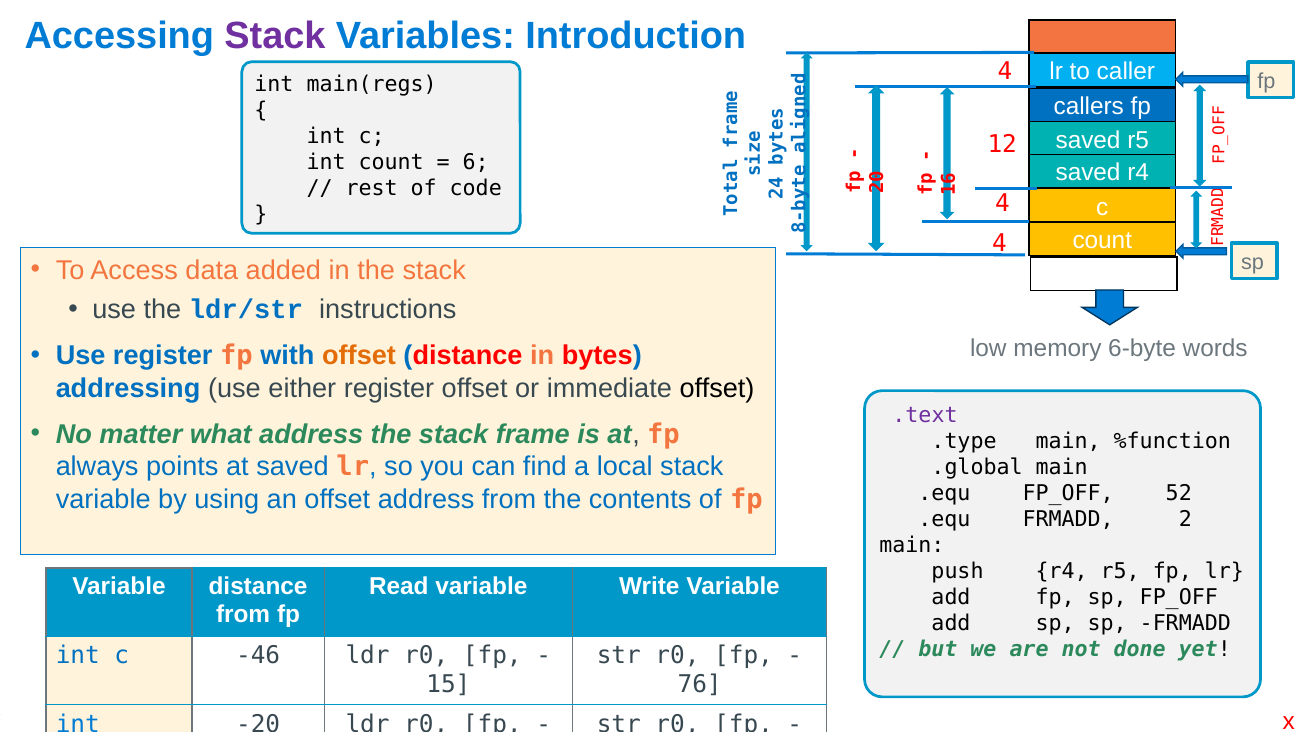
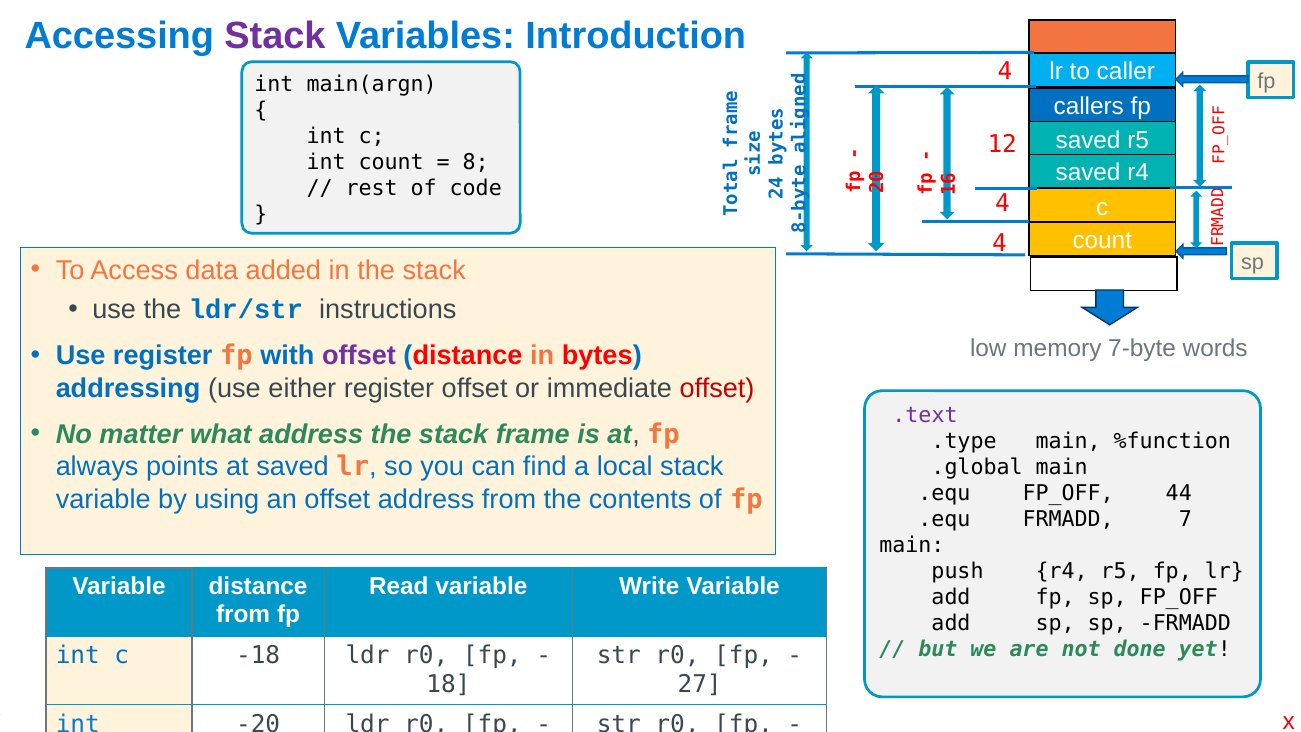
main(regs: main(regs -> main(argn
6 at (476, 162): 6 -> 8
6-byte: 6-byte -> 7-byte
offset at (359, 356) colour: orange -> purple
offset at (717, 388) colour: black -> red
52: 52 -> 44
FRMADD 2: 2 -> 7
-46: -46 -> -18
15: 15 -> 18
76: 76 -> 27
